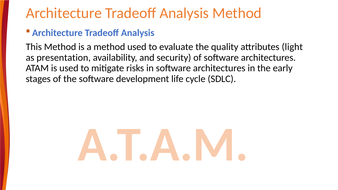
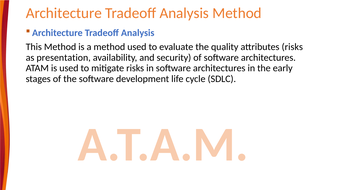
attributes light: light -> risks
